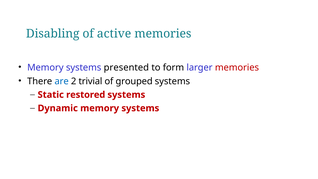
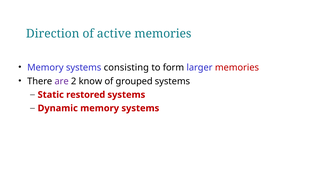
Disabling: Disabling -> Direction
presented: presented -> consisting
are colour: blue -> purple
trivial: trivial -> know
